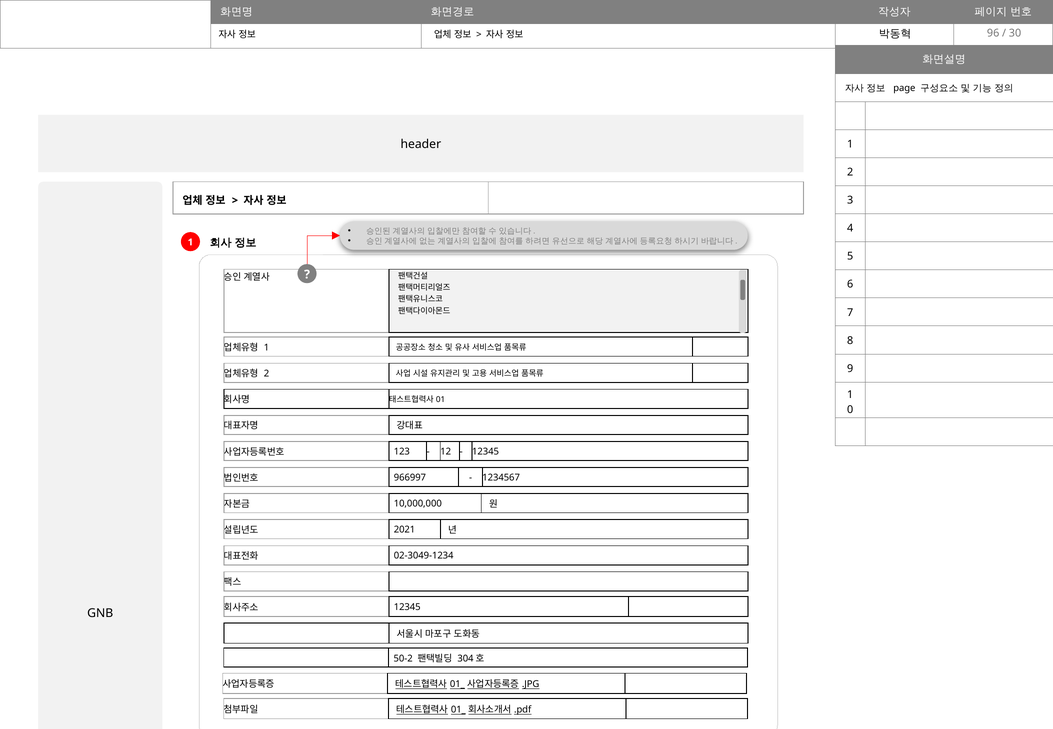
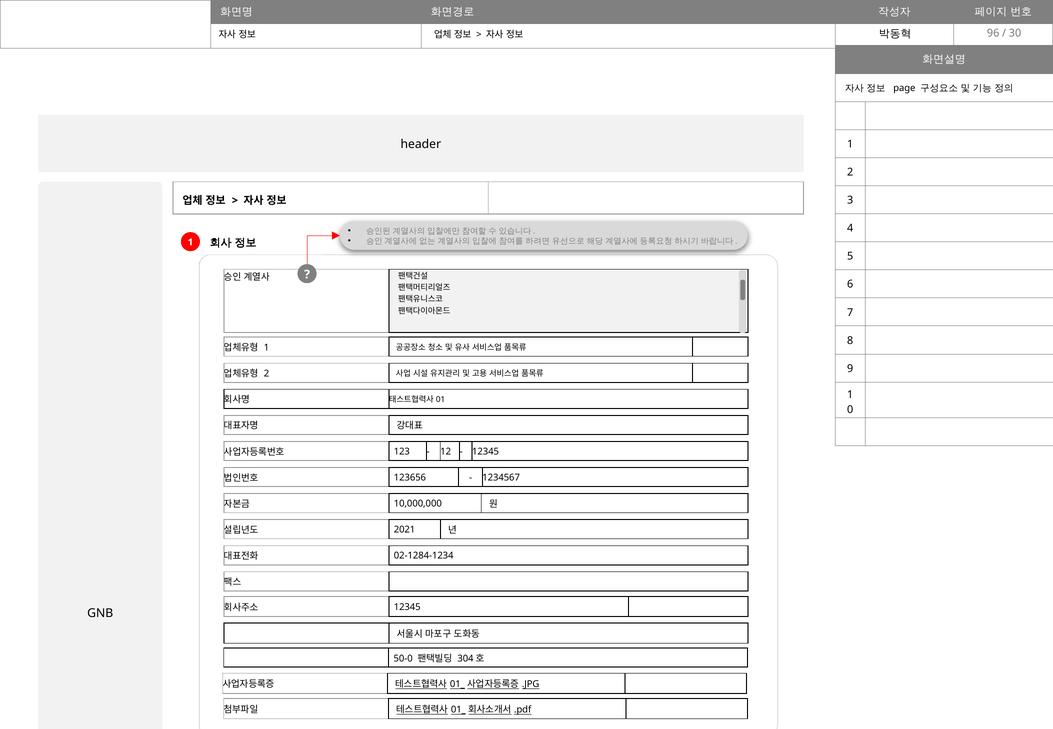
966997: 966997 -> 123656
02-3049-1234: 02-3049-1234 -> 02-1284-1234
50-2: 50-2 -> 50-0
